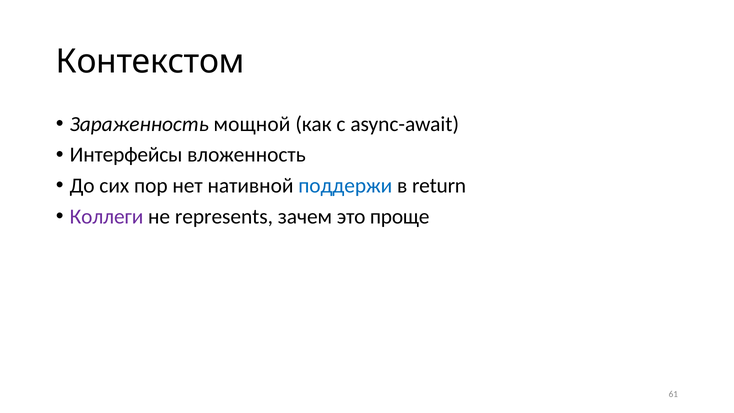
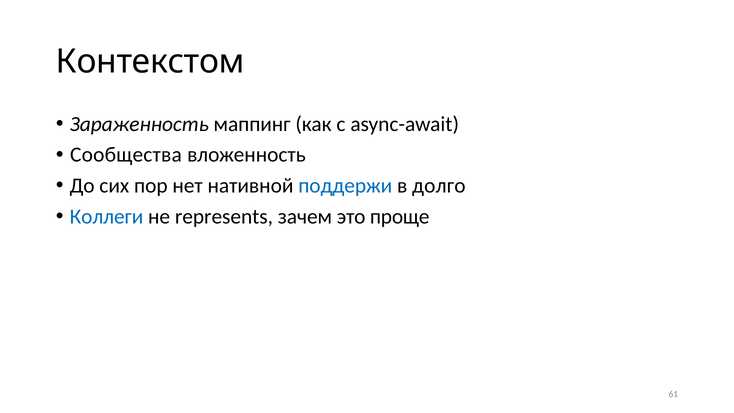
мощной: мощной -> маппинг
Интерфейсы: Интерфейсы -> Сообщества
return: return -> долго
Коллеги colour: purple -> blue
